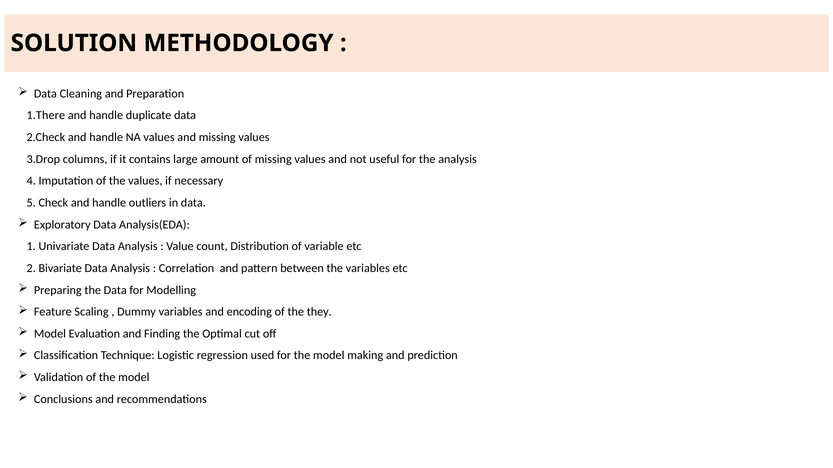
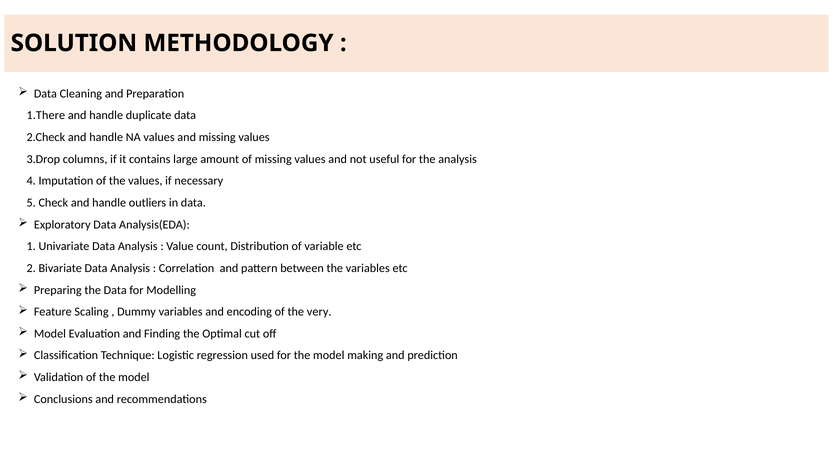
they: they -> very
